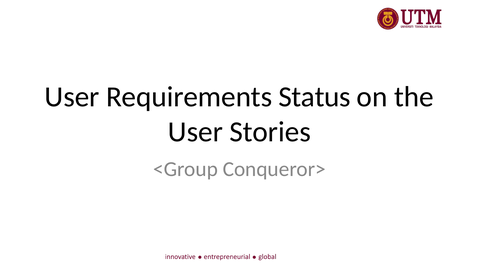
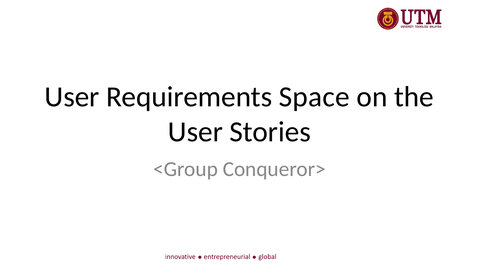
Status: Status -> Space
